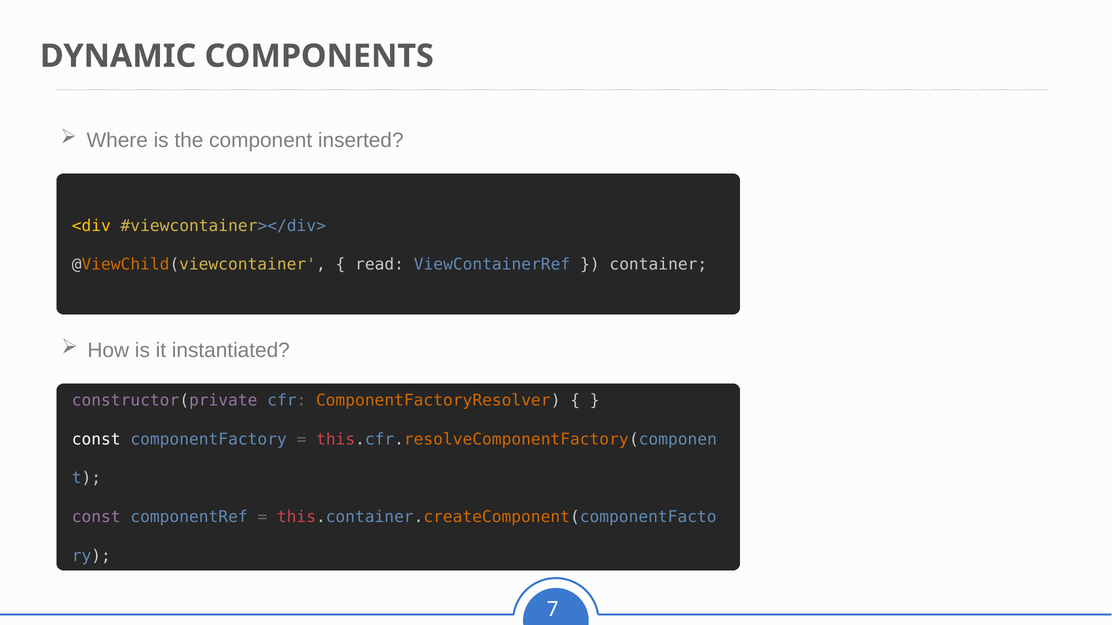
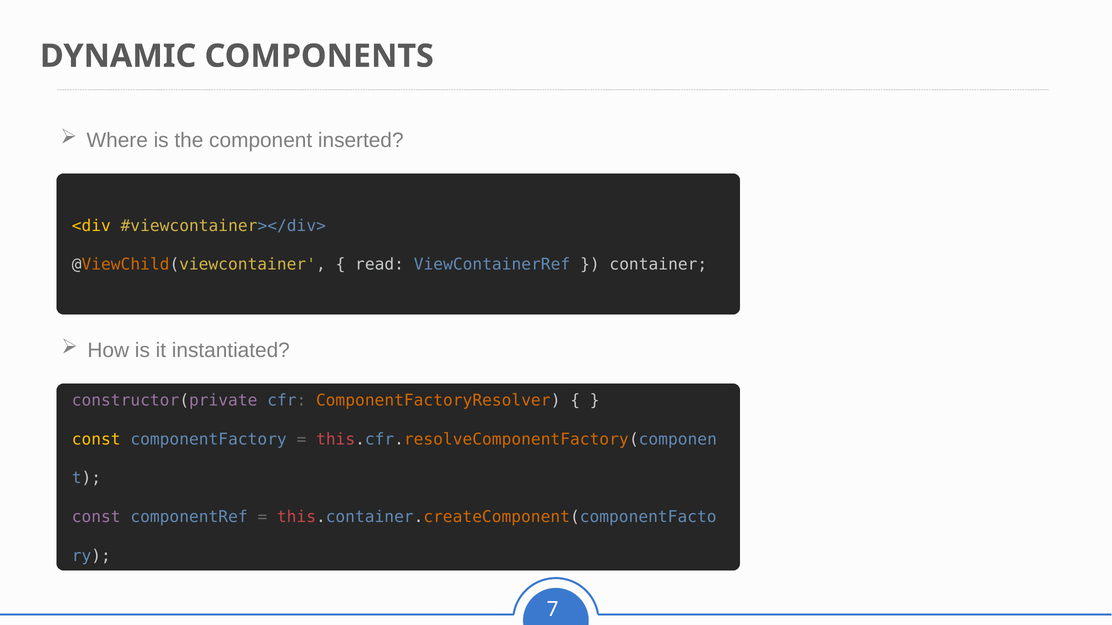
const at (96, 439) colour: white -> yellow
